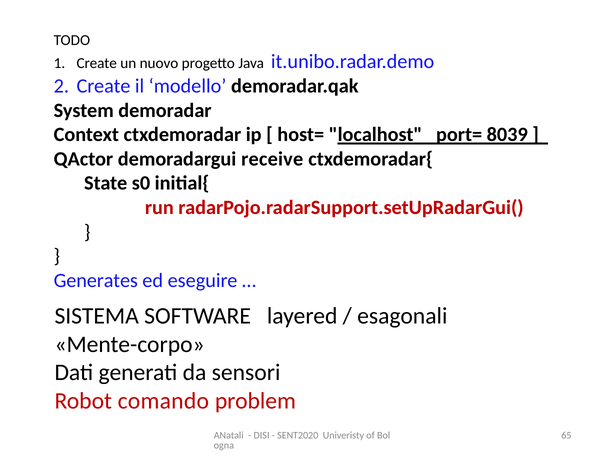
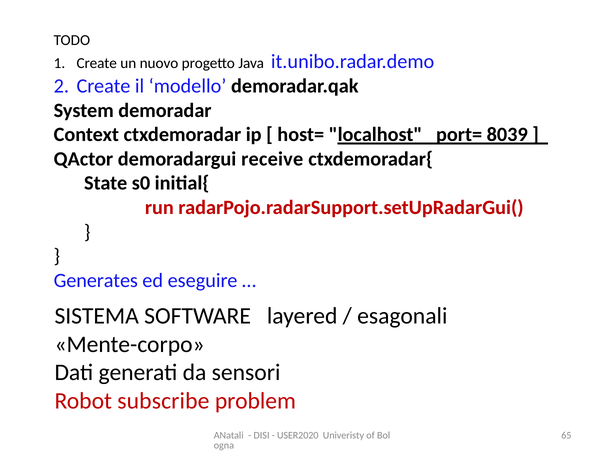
comando: comando -> subscribe
SENT2020: SENT2020 -> USER2020
